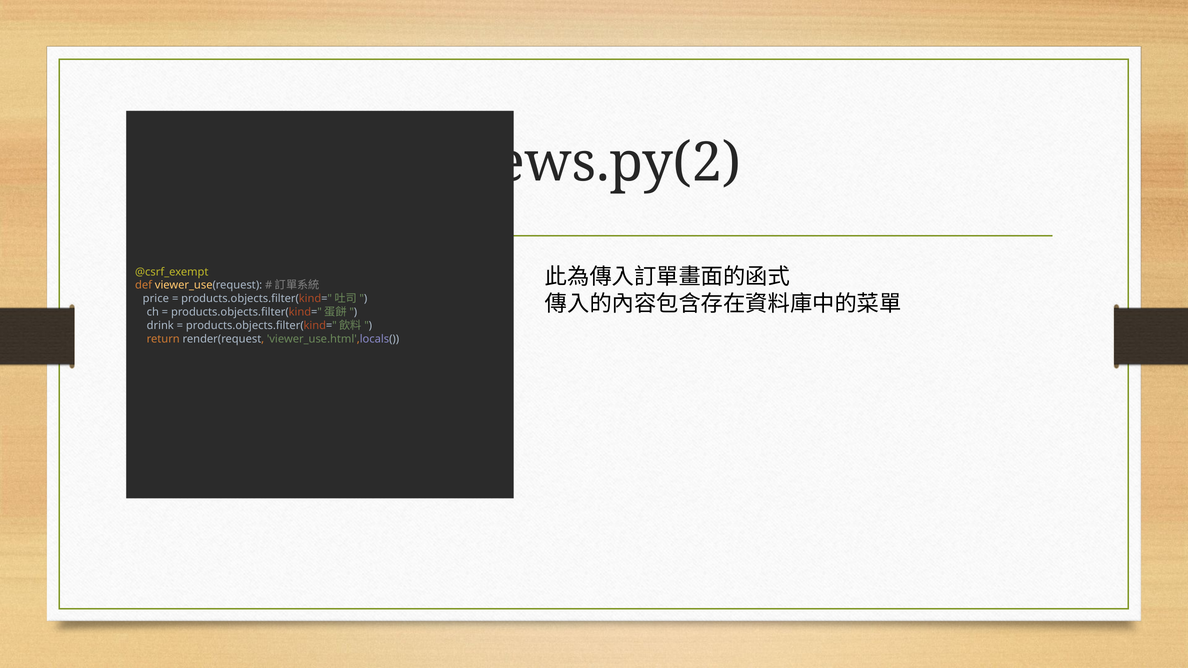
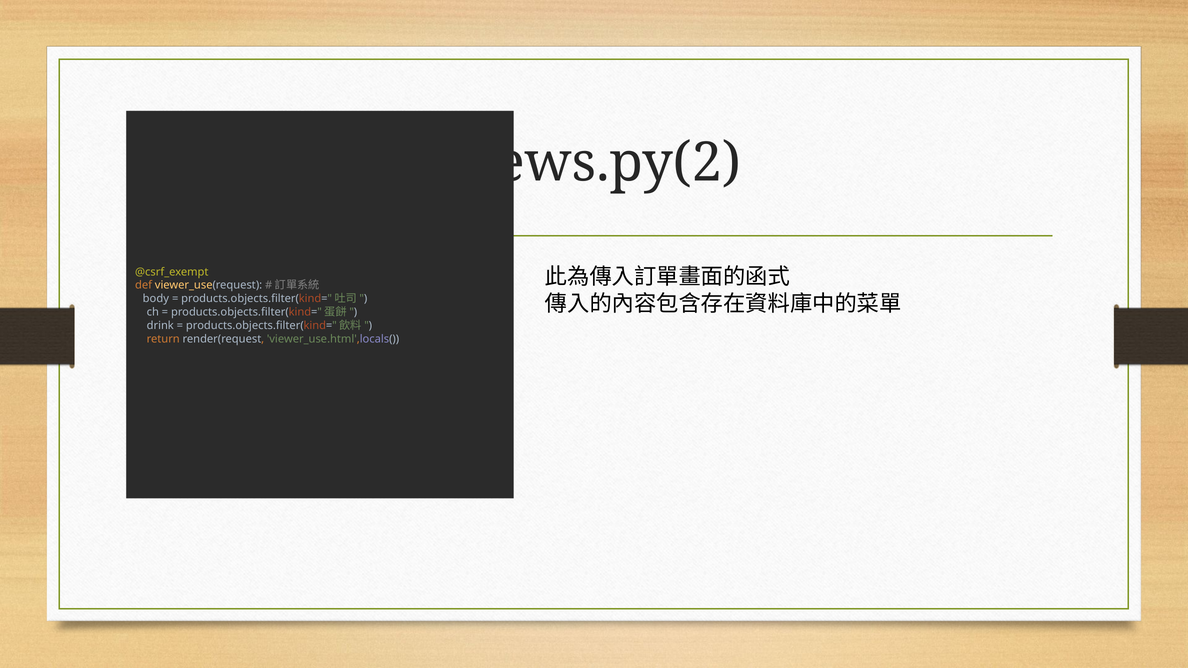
price: price -> body
